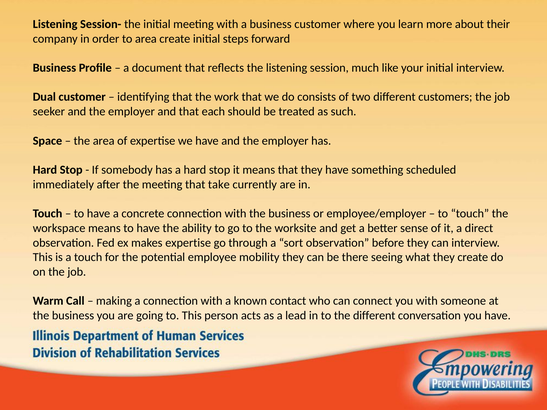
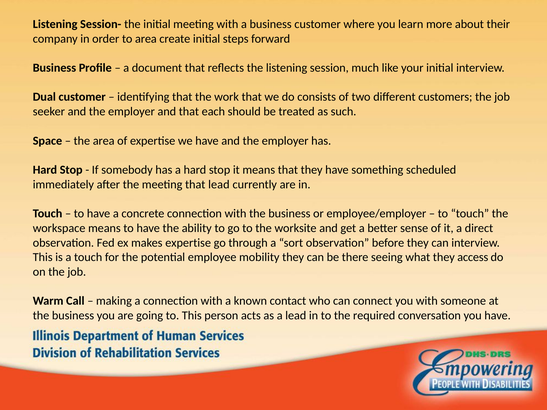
that take: take -> lead
they create: create -> access
the different: different -> required
